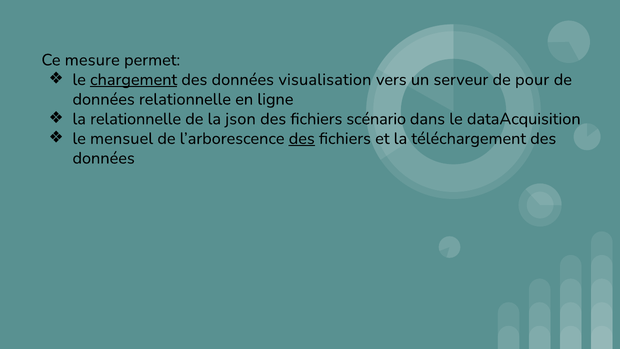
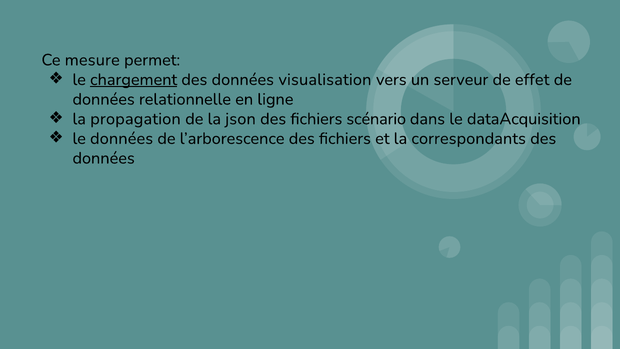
pour: pour -> effet
la relationnelle: relationnelle -> propagation
le mensuel: mensuel -> données
des at (302, 138) underline: present -> none
téléchargement: téléchargement -> correspondants
